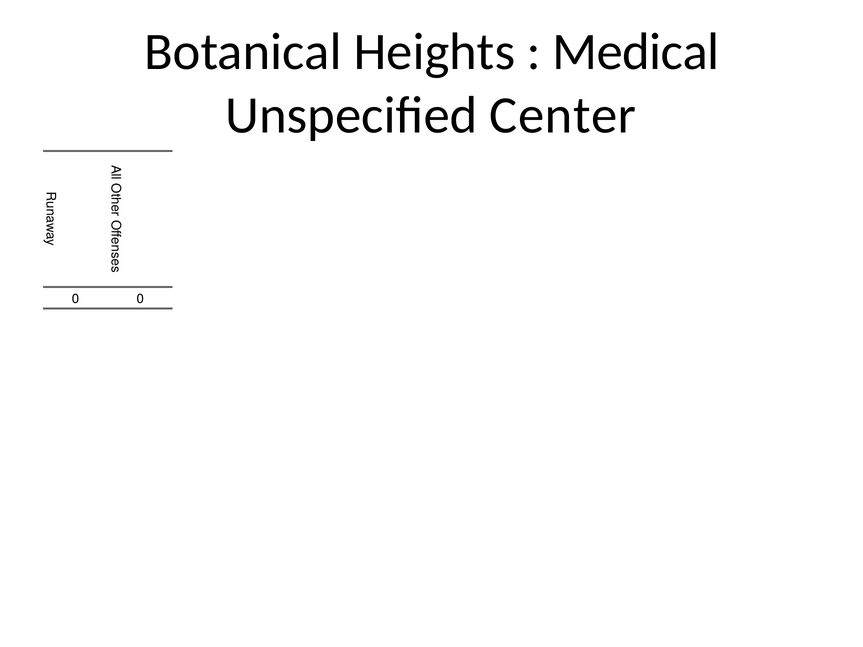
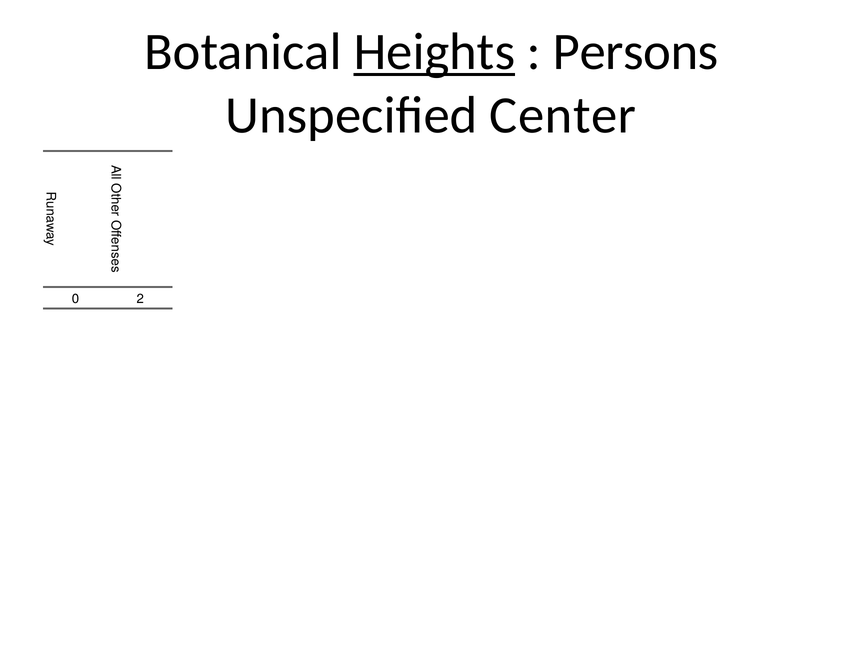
Heights underline: none -> present
Medical: Medical -> Persons
0 0: 0 -> 2
